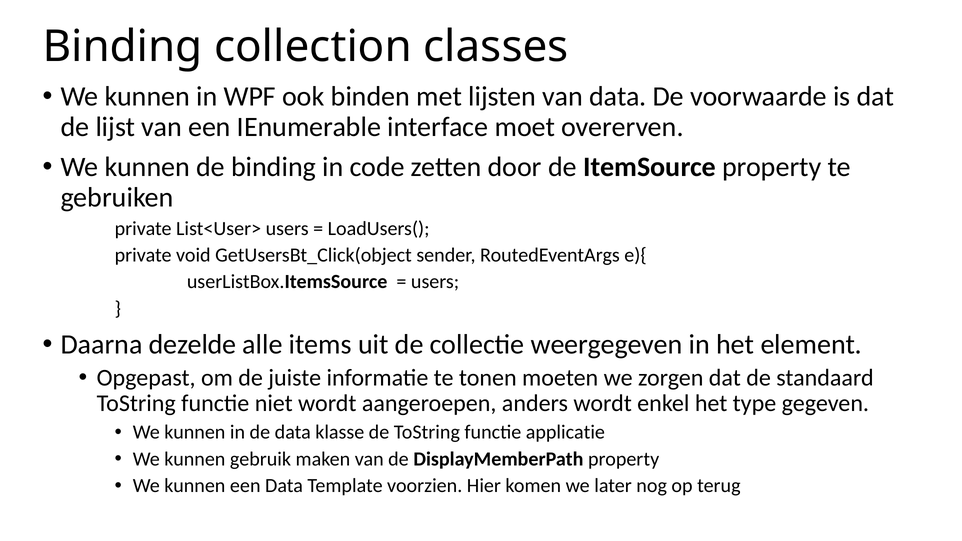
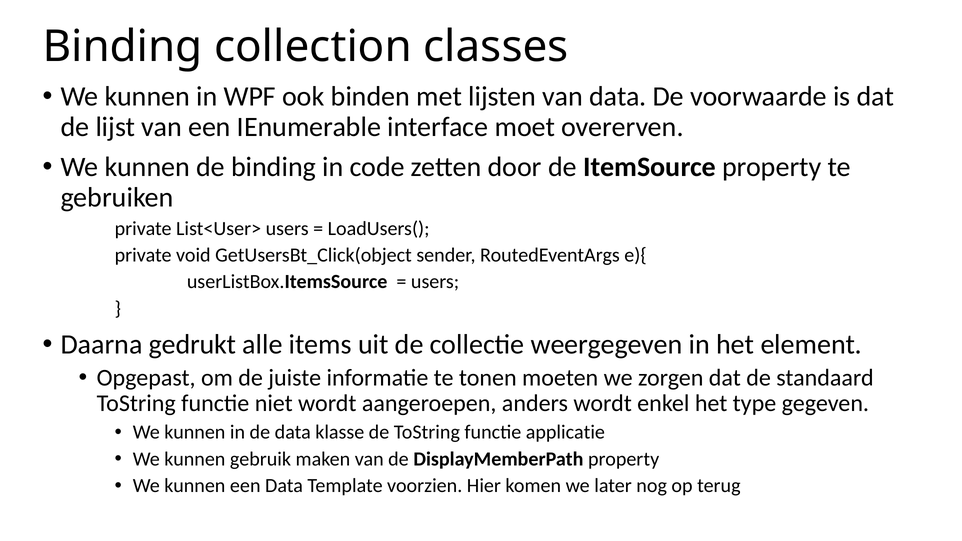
dezelde: dezelde -> gedrukt
